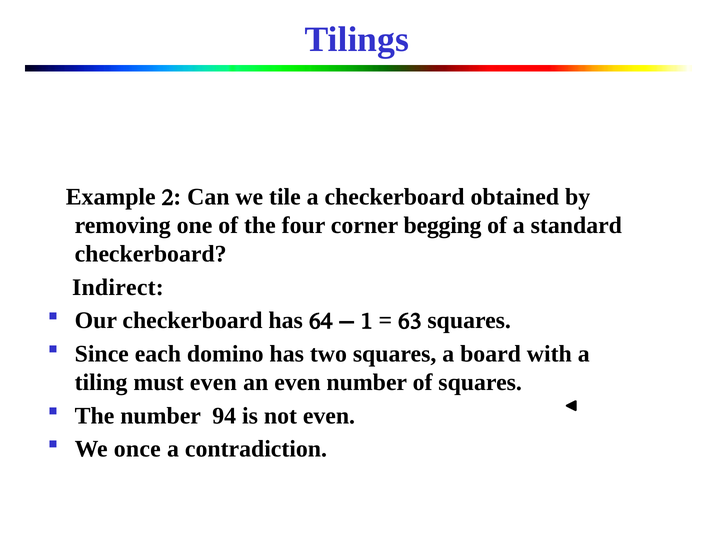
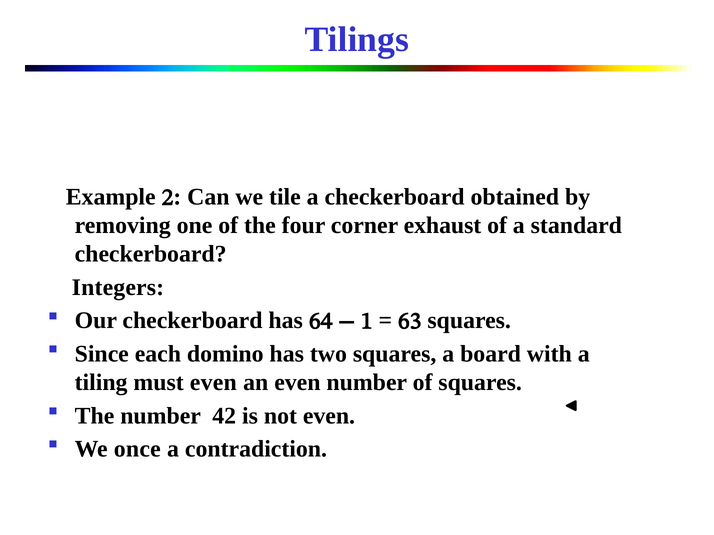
begging: begging -> exhaust
Indirect: Indirect -> Integers
94: 94 -> 42
